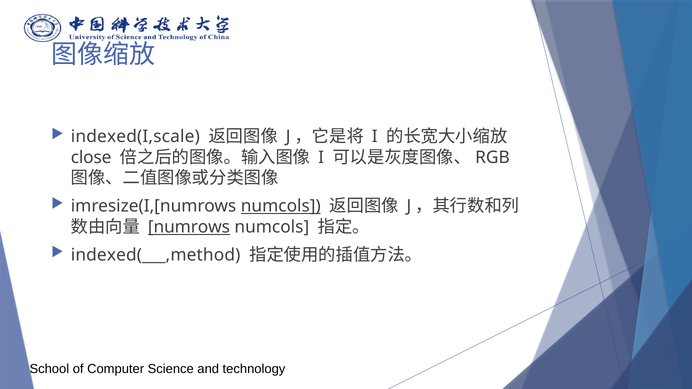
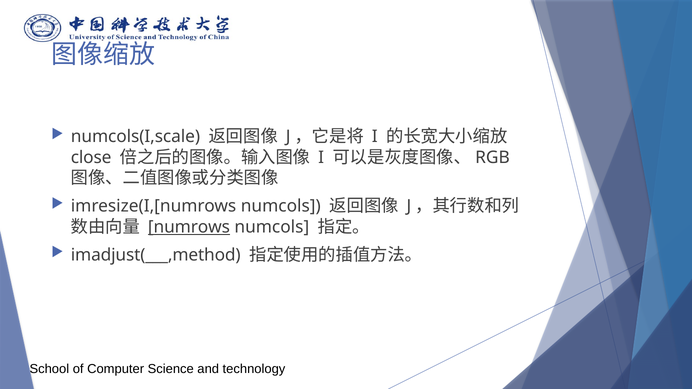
indexed(I,scale: indexed(I,scale -> numcols(I,scale
numcols at (281, 206) underline: present -> none
indexed(___,method: indexed(___,method -> imadjust(___,method
